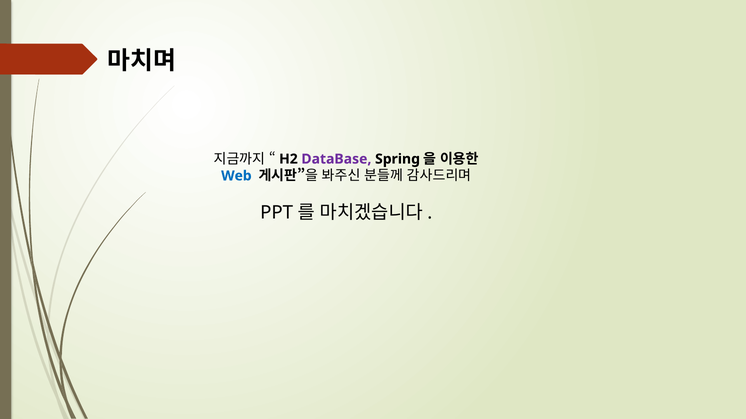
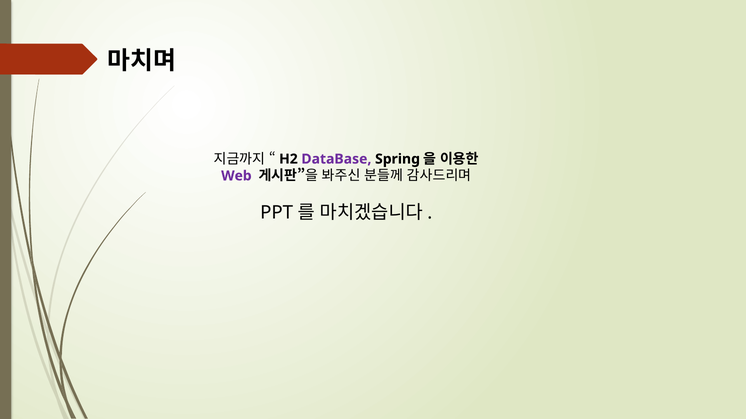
Web colour: blue -> purple
